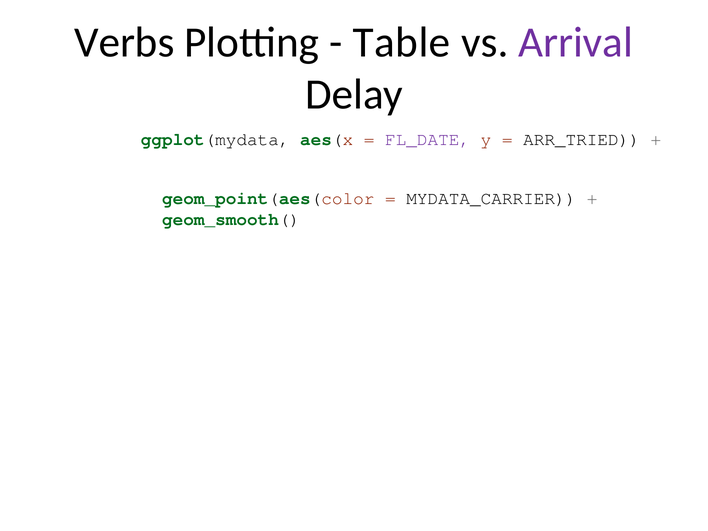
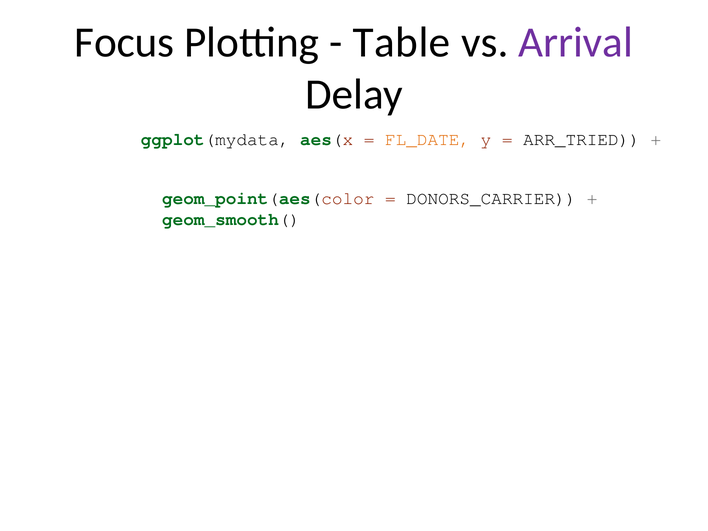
Verbs: Verbs -> Focus
FL_DATE colour: purple -> orange
MYDATA_CARRIER: MYDATA_CARRIER -> DONORS_CARRIER
